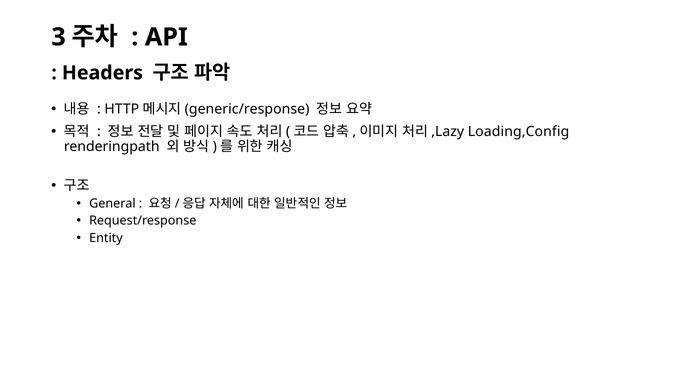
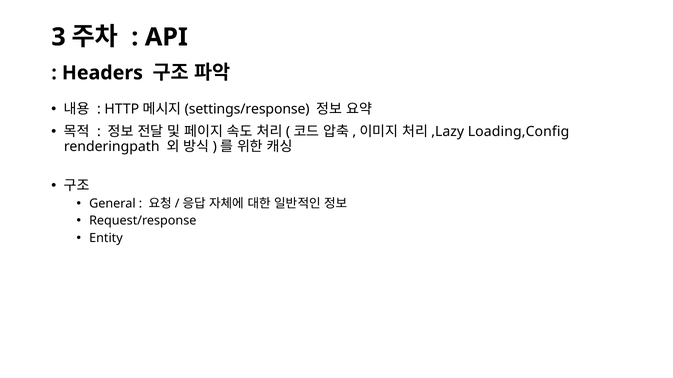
generic/response: generic/response -> settings/response
